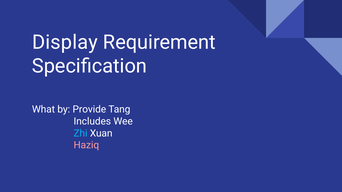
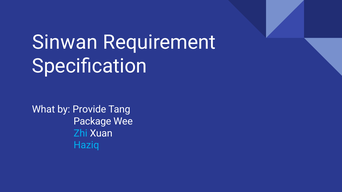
Display: Display -> Sinwan
Includes: Includes -> Package
Haziq colour: pink -> light blue
